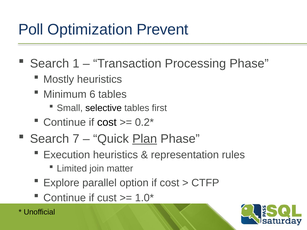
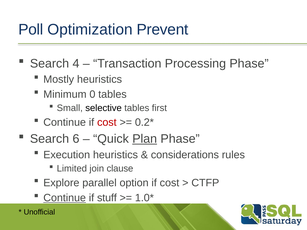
1: 1 -> 4
6: 6 -> 0
cost at (107, 123) colour: black -> red
7: 7 -> 6
representation: representation -> considerations
matter: matter -> clause
Continue at (65, 198) underline: none -> present
cust: cust -> stuff
